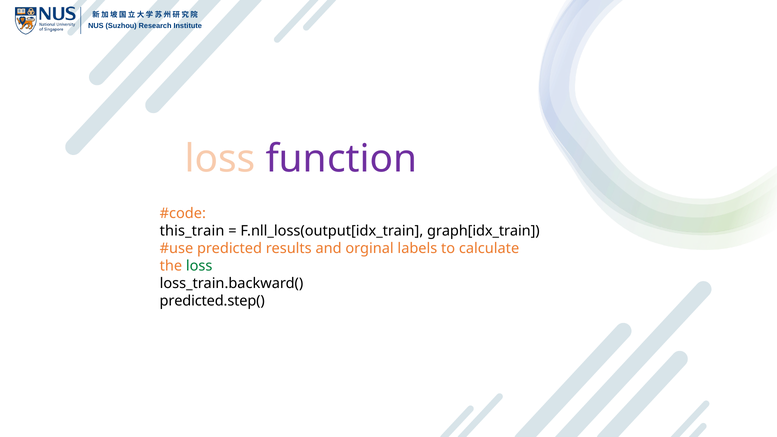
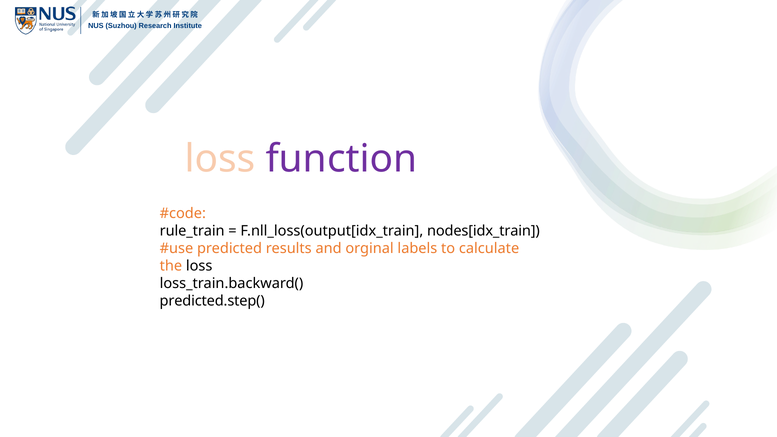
this_train: this_train -> rule_train
graph[idx_train: graph[idx_train -> nodes[idx_train
loss at (199, 266) colour: green -> black
